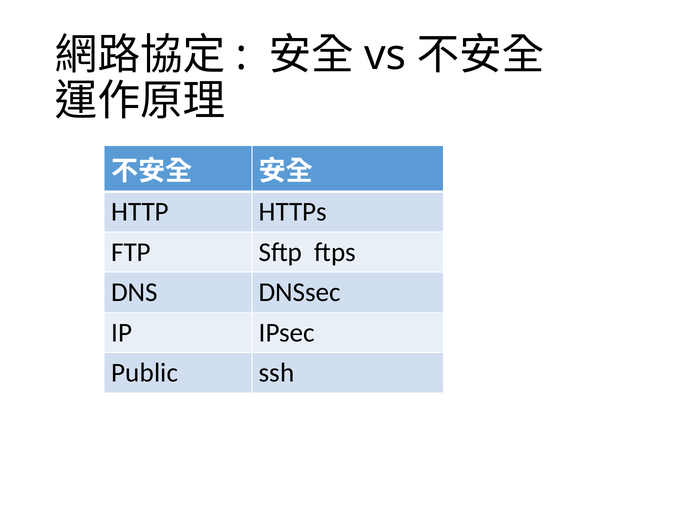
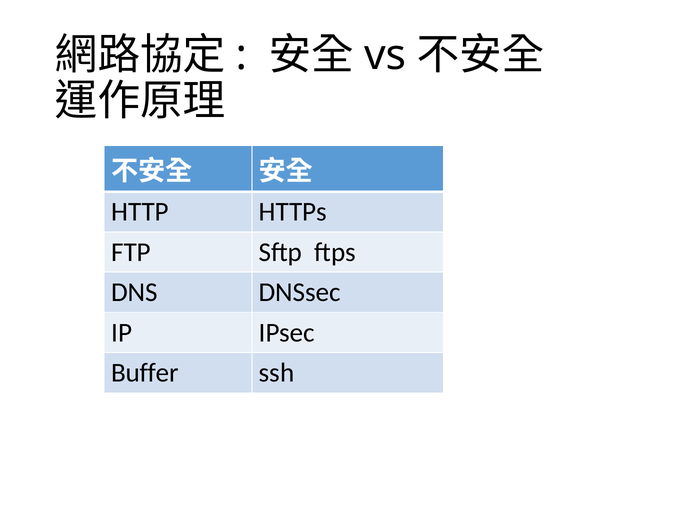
Public: Public -> Buffer
